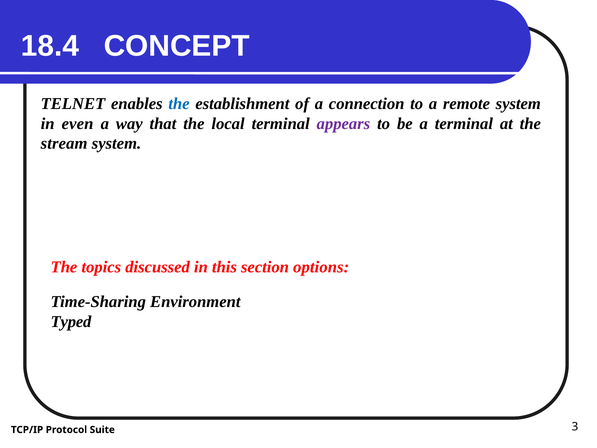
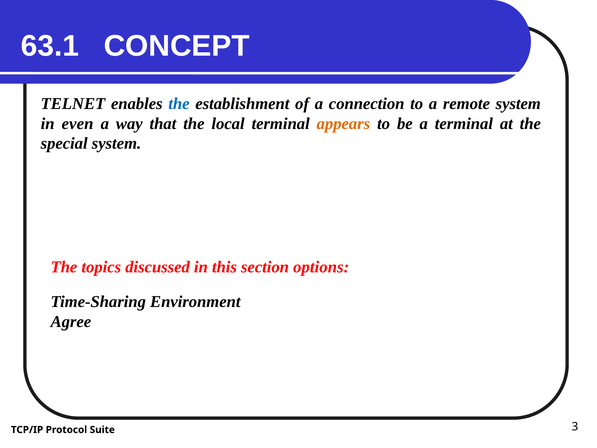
18.4: 18.4 -> 63.1
appears colour: purple -> orange
stream: stream -> special
Typed: Typed -> Agree
